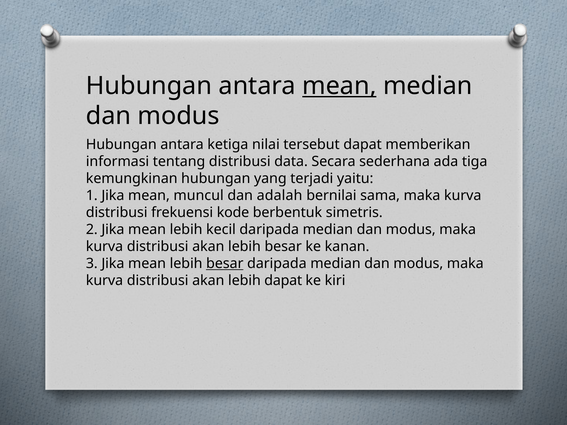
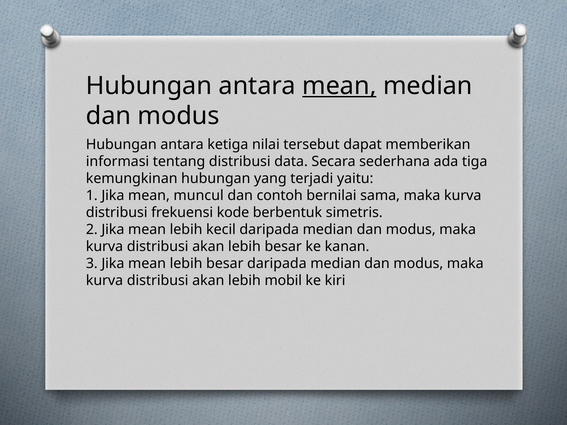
adalah: adalah -> contoh
besar at (225, 264) underline: present -> none
lebih dapat: dapat -> mobil
